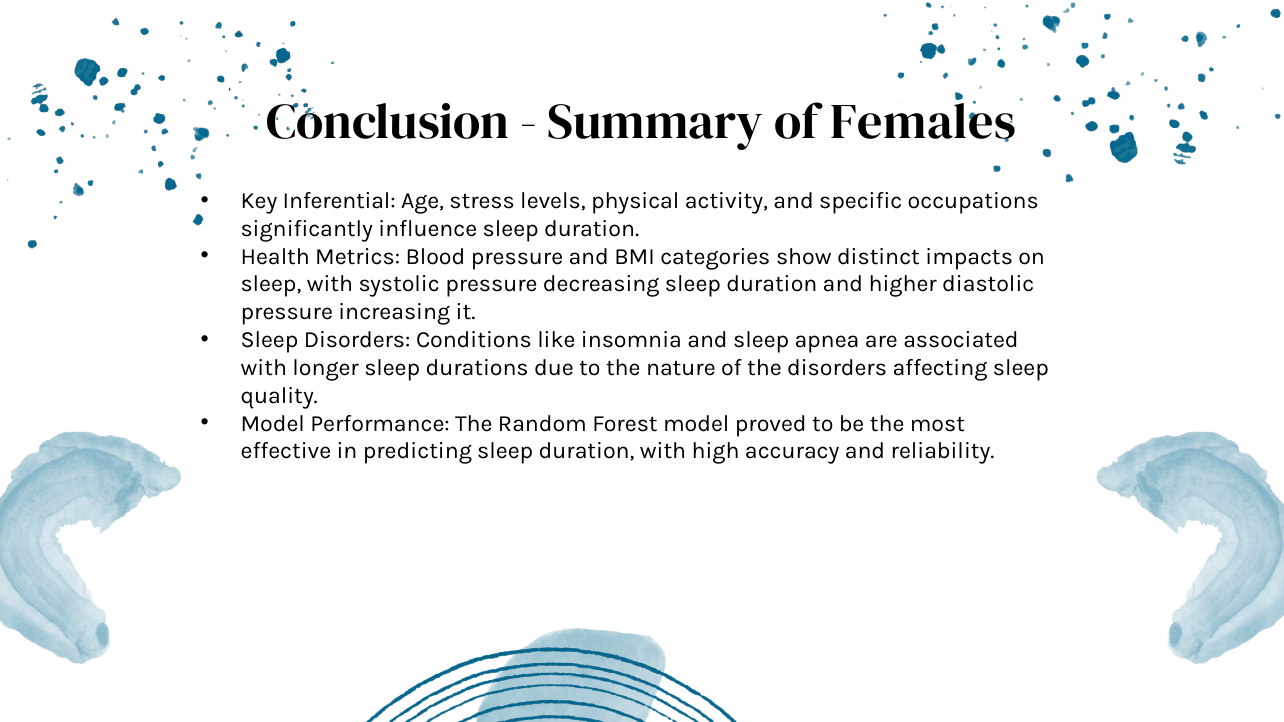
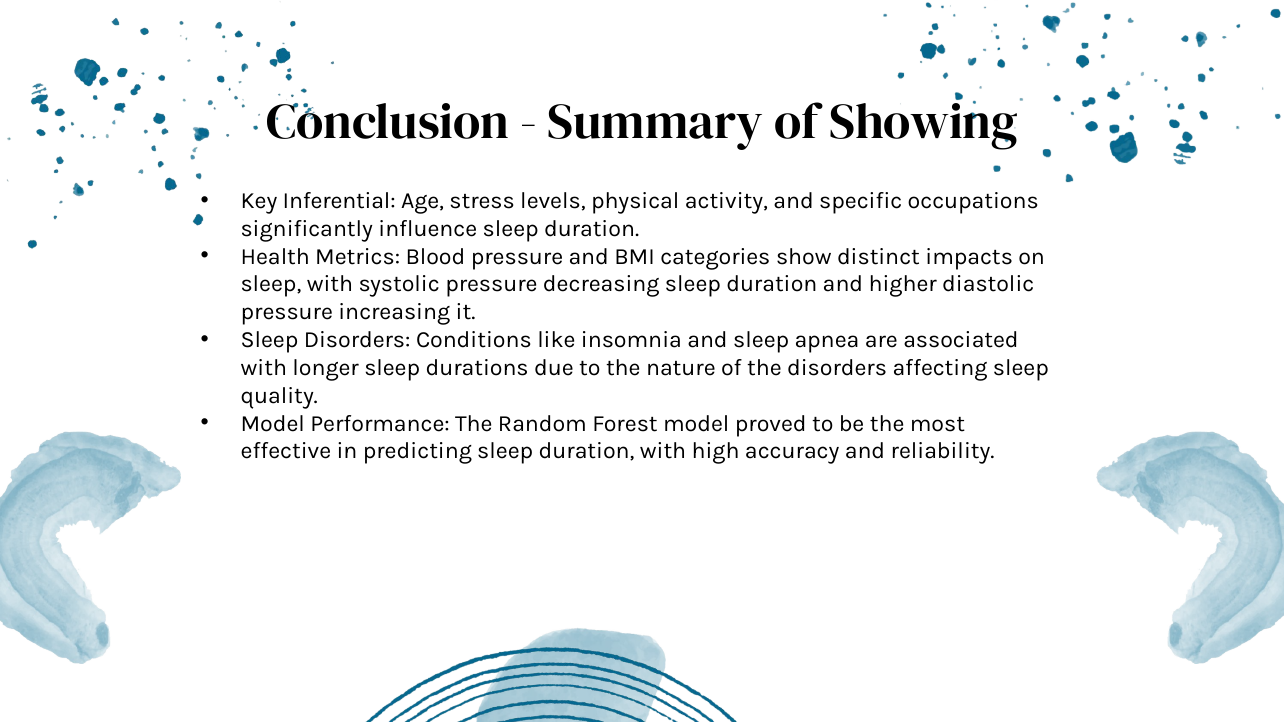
Females: Females -> Showing
